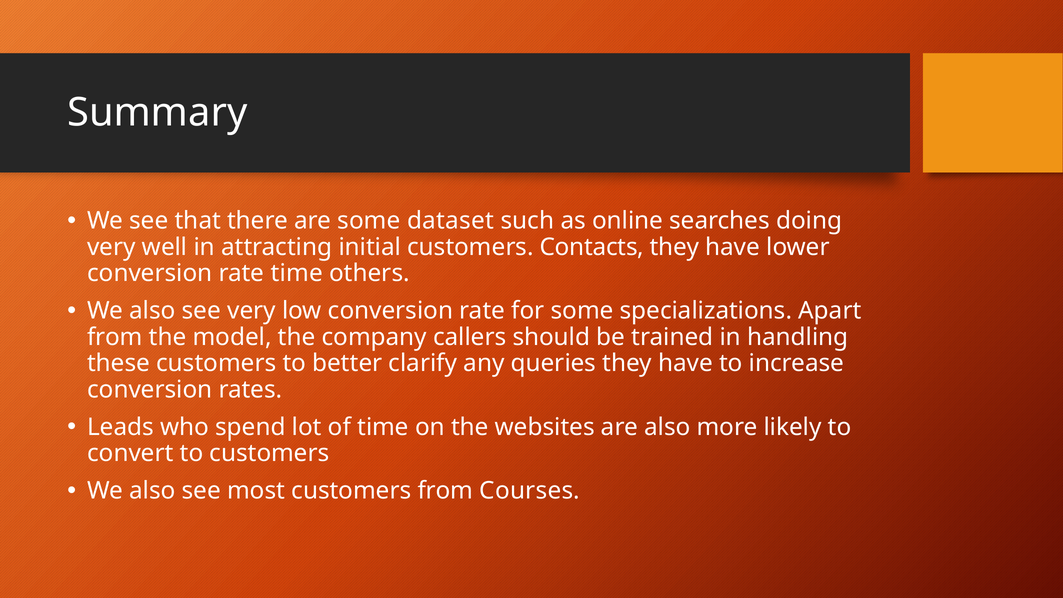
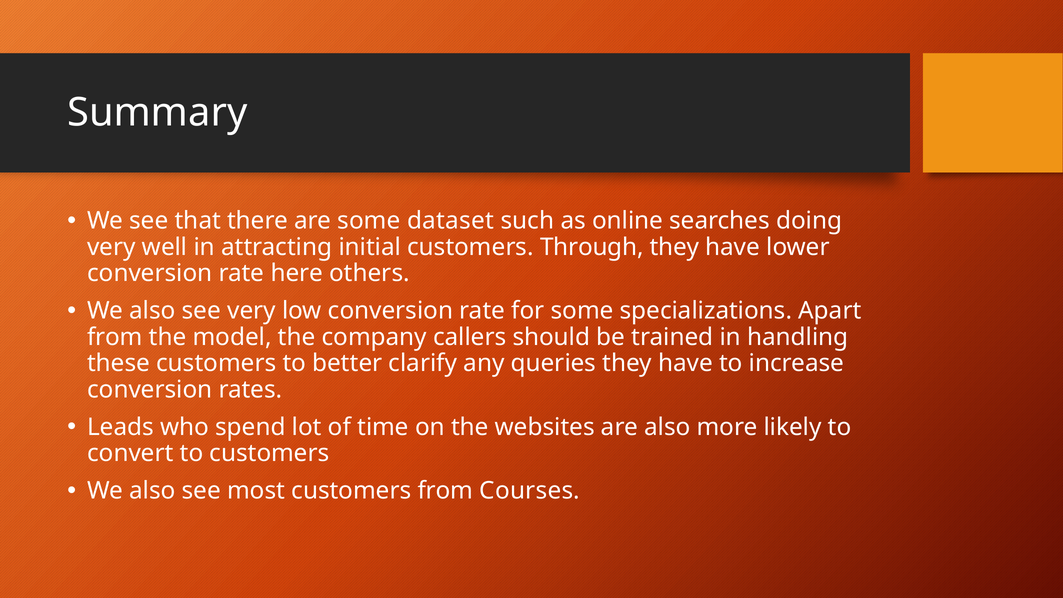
Contacts: Contacts -> Through
rate time: time -> here
